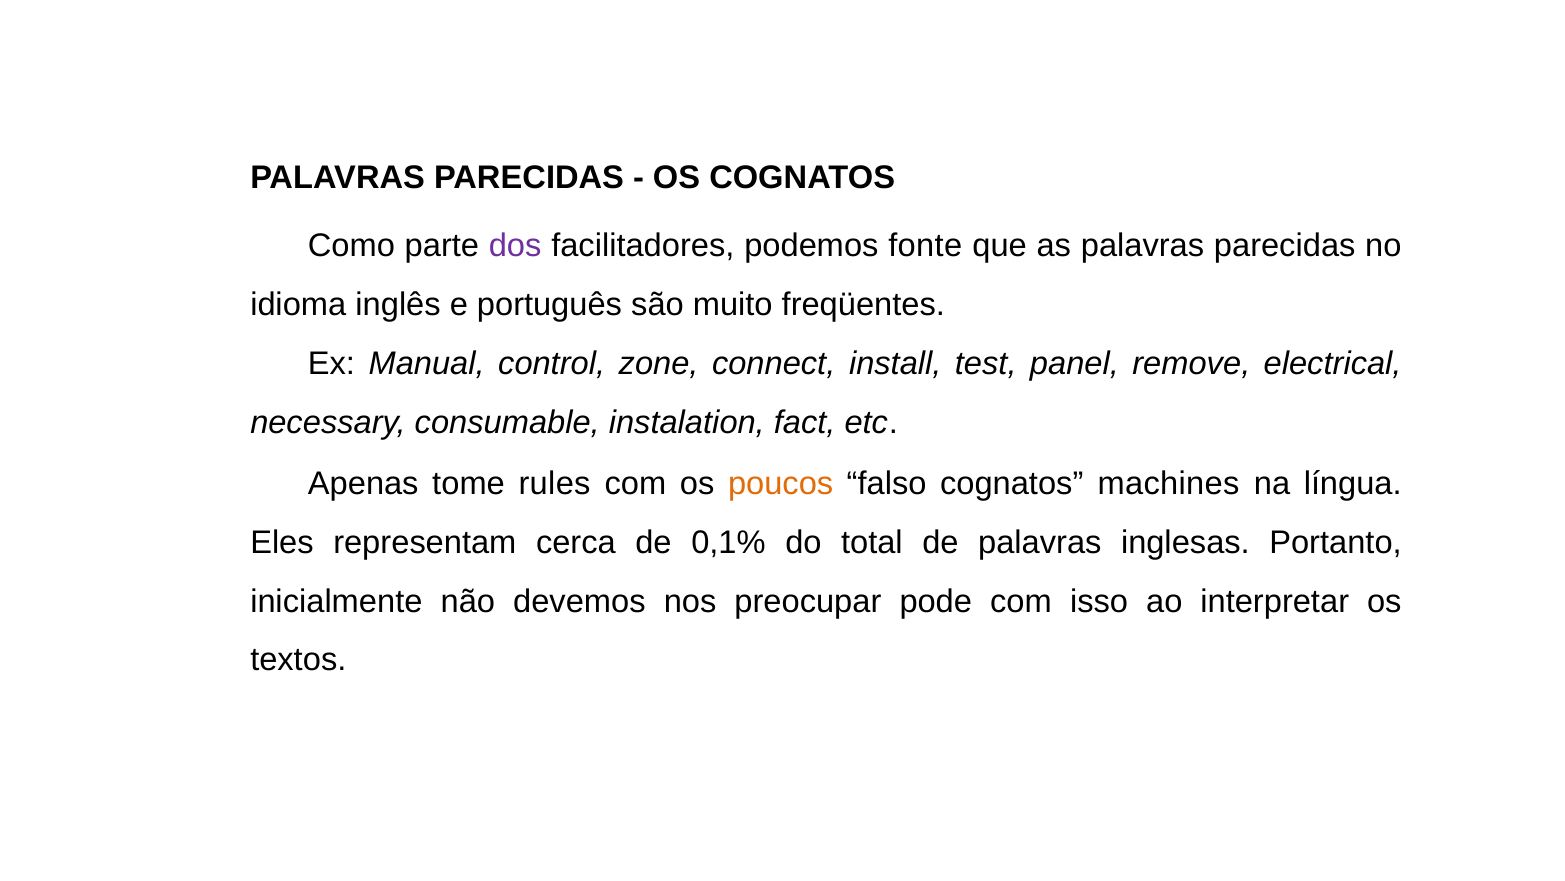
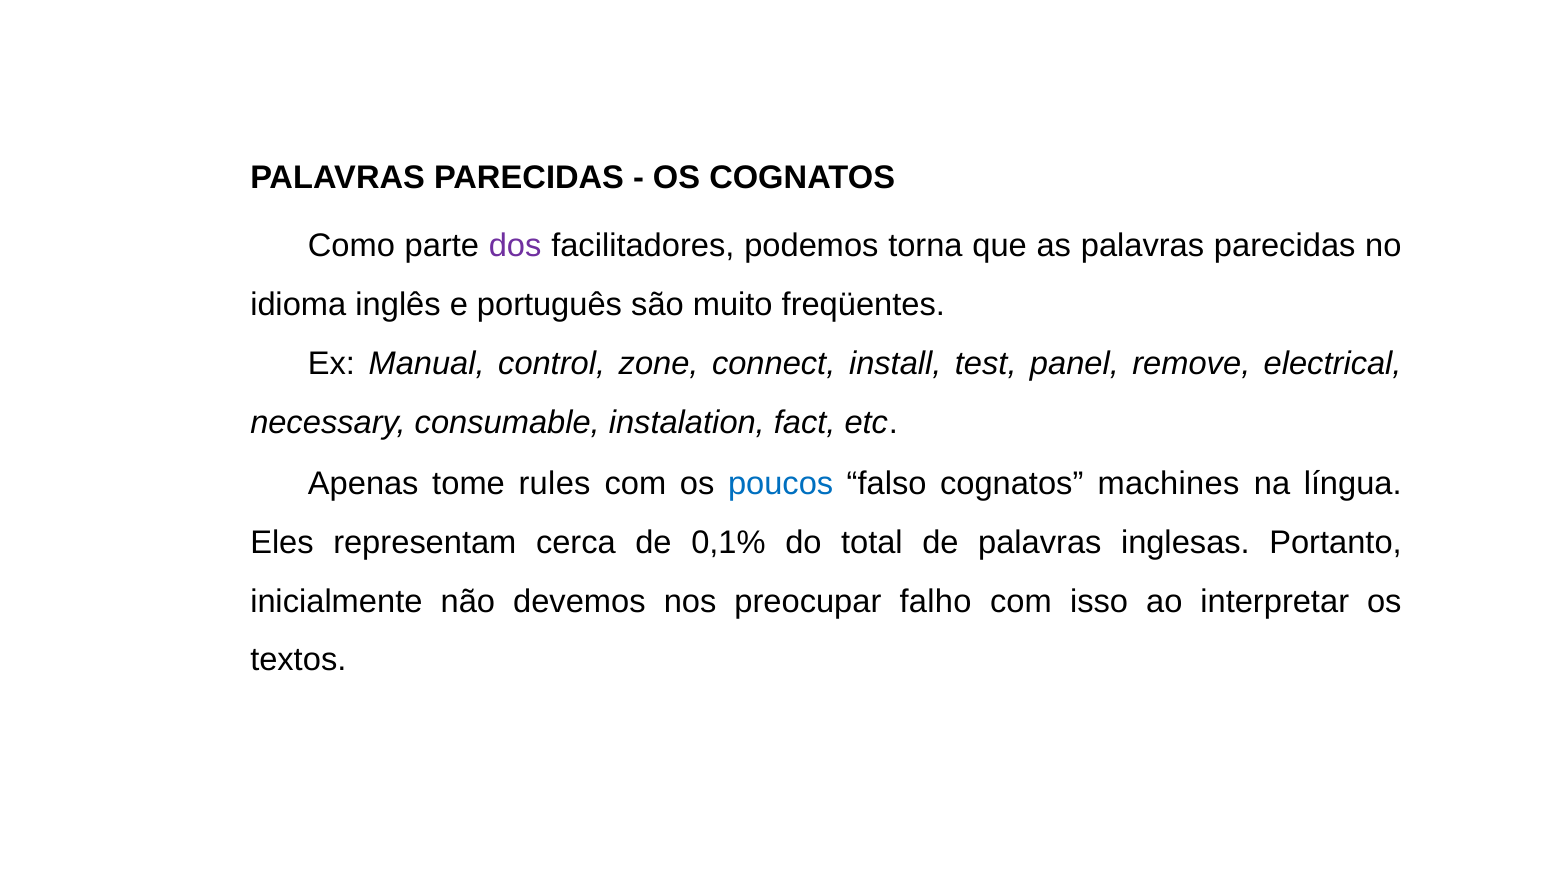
fonte: fonte -> torna
poucos colour: orange -> blue
pode: pode -> falho
